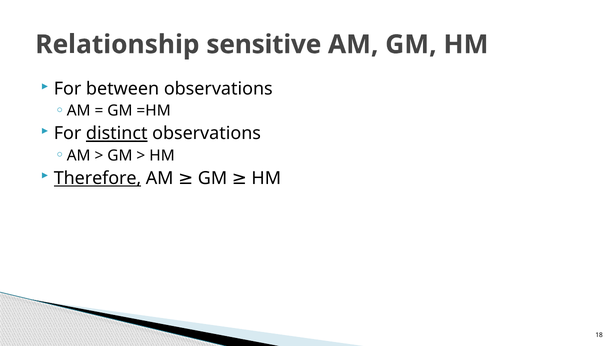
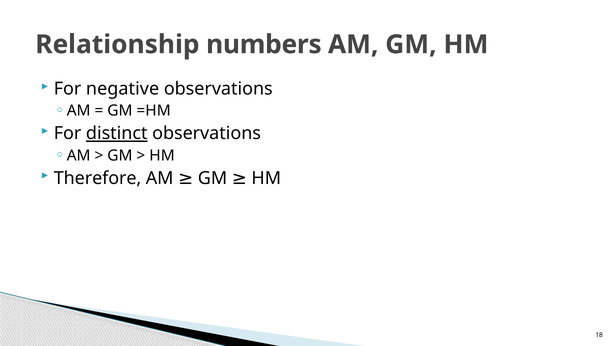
sensitive: sensitive -> numbers
between: between -> negative
Therefore underline: present -> none
